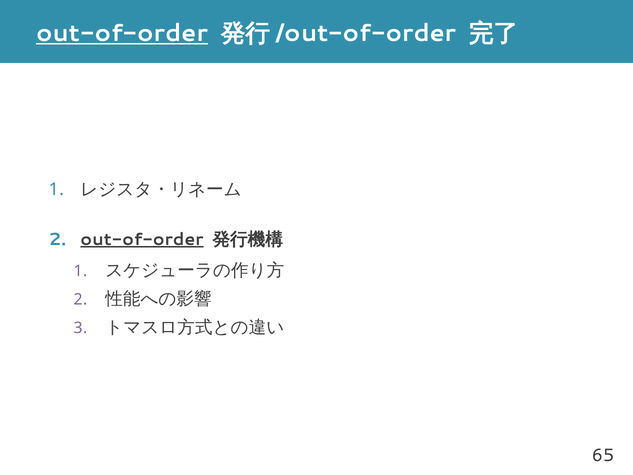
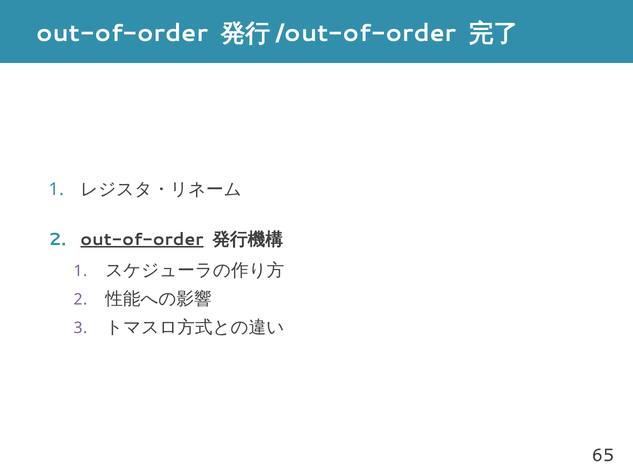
out-of-order at (122, 33) underline: present -> none
